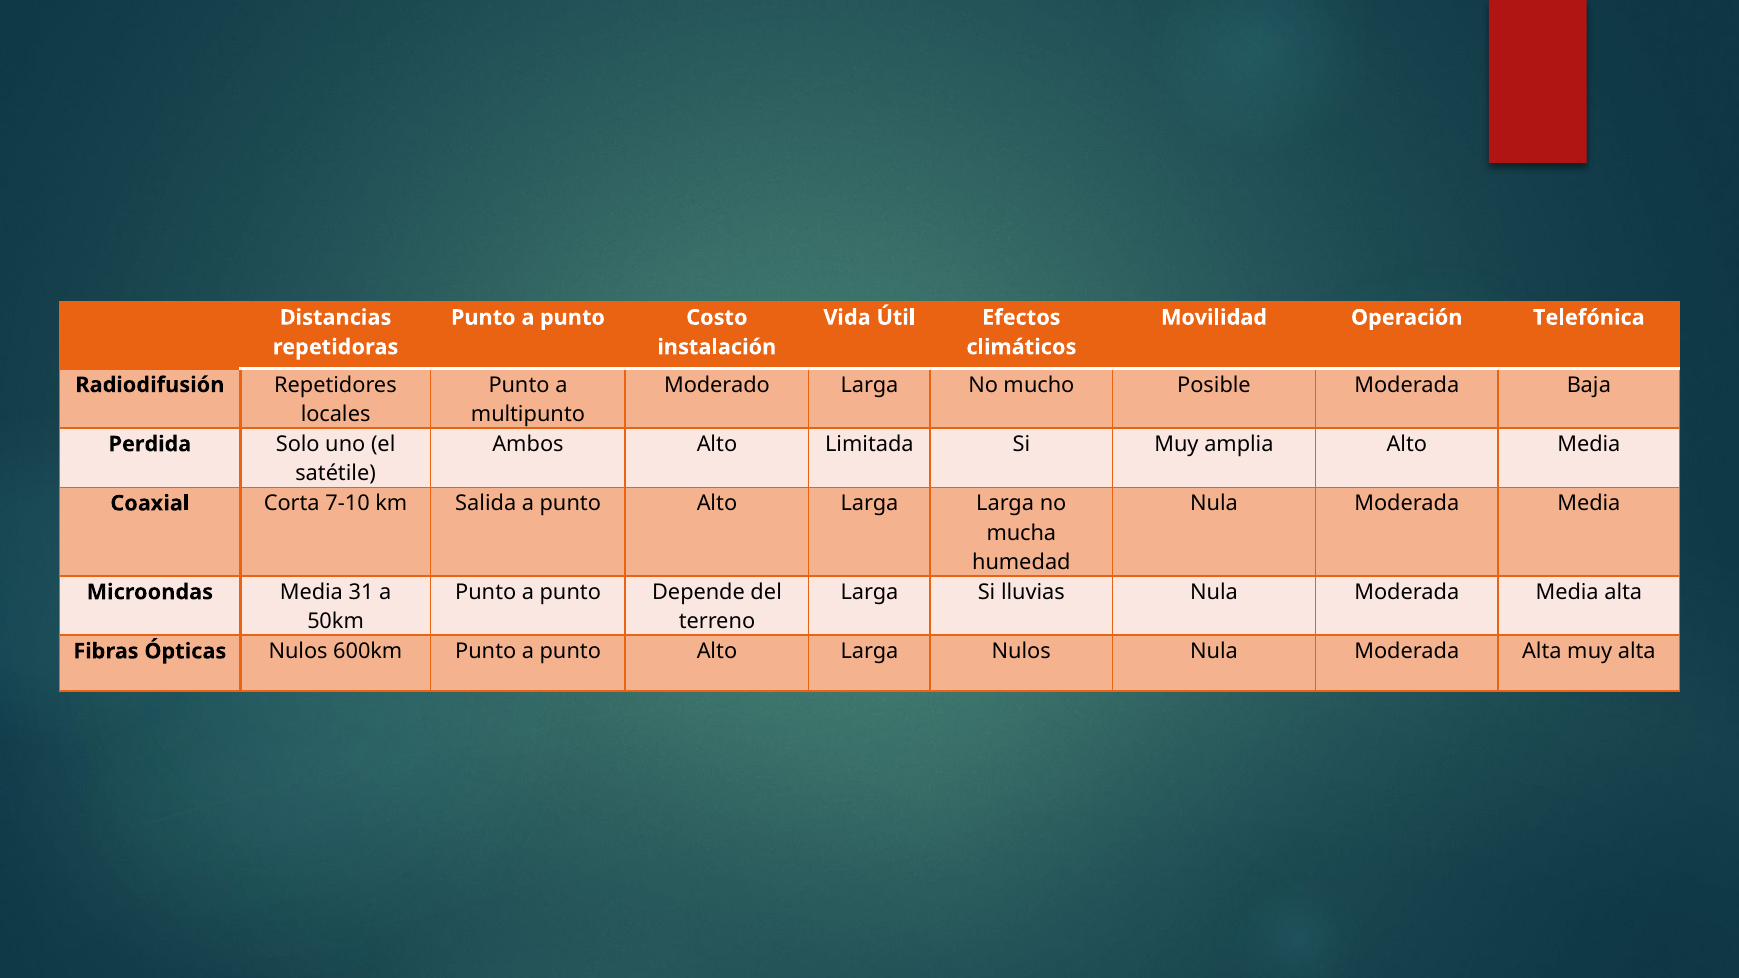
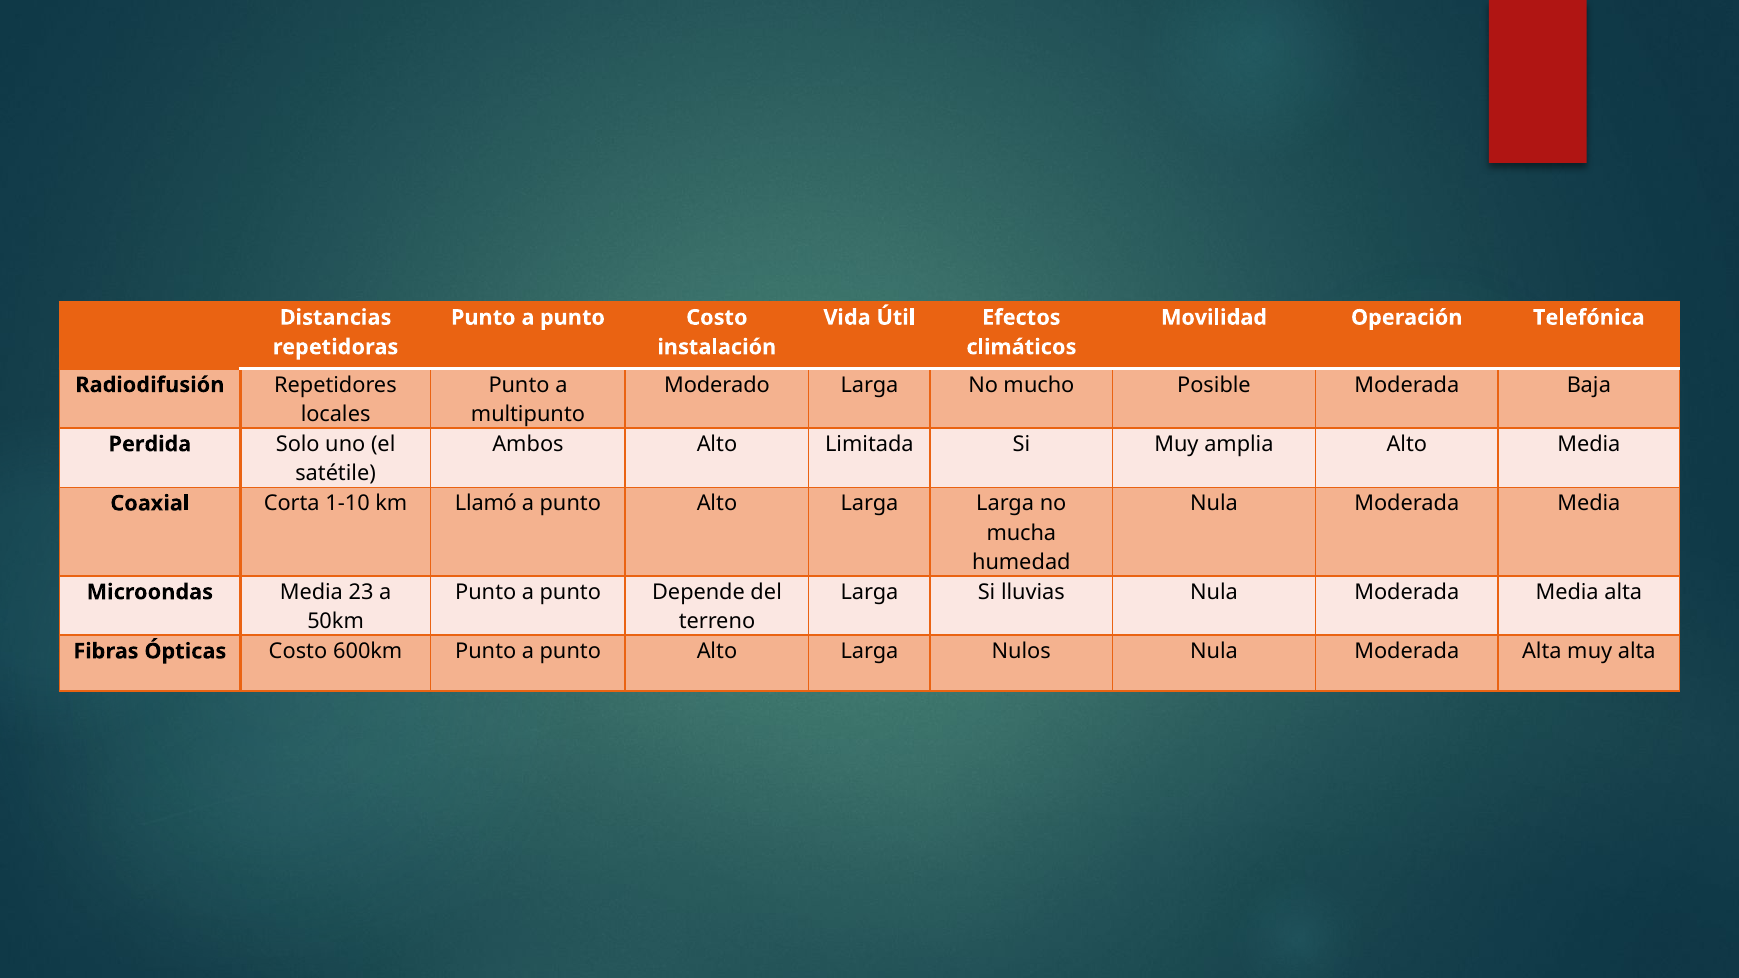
7-10: 7-10 -> 1-10
Salida: Salida -> Llamó
31: 31 -> 23
Ópticas Nulos: Nulos -> Costo
